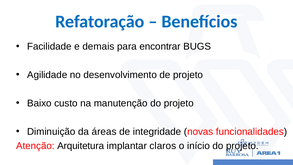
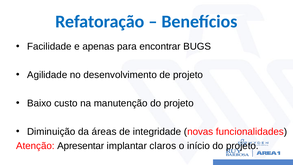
demais: demais -> apenas
Arquitetura: Arquitetura -> Apresentar
